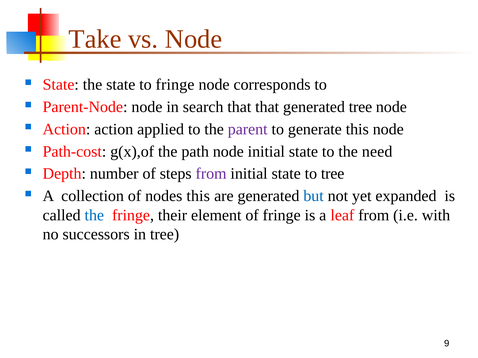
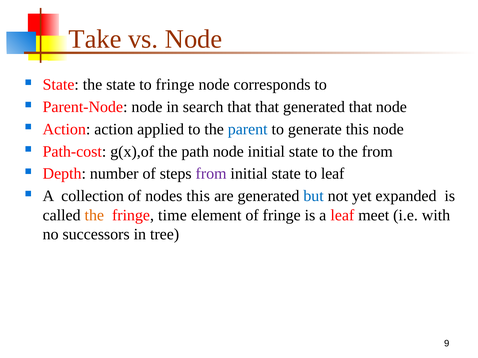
generated tree: tree -> that
parent colour: purple -> blue
the need: need -> from
to tree: tree -> leaf
the at (94, 215) colour: blue -> orange
their: their -> time
leaf from: from -> meet
